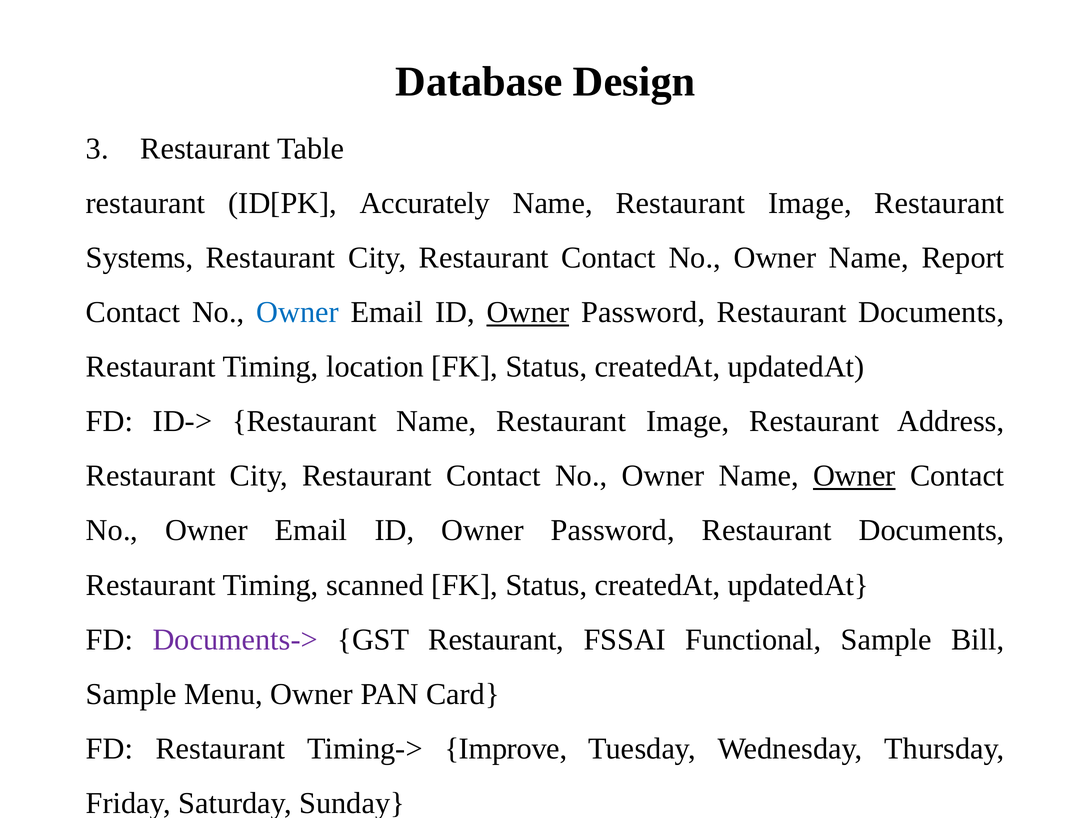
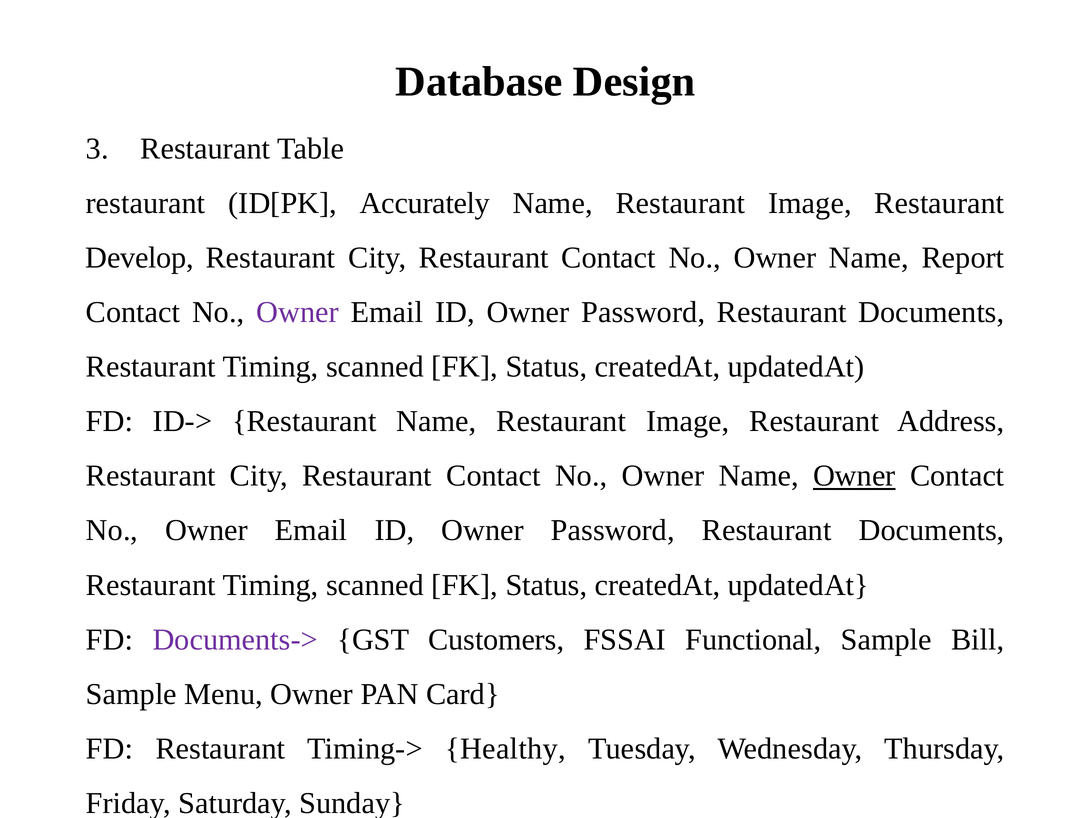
Systems: Systems -> Develop
Owner at (298, 312) colour: blue -> purple
Owner at (528, 312) underline: present -> none
location at (375, 367): location -> scanned
GST Restaurant: Restaurant -> Customers
Improve: Improve -> Healthy
